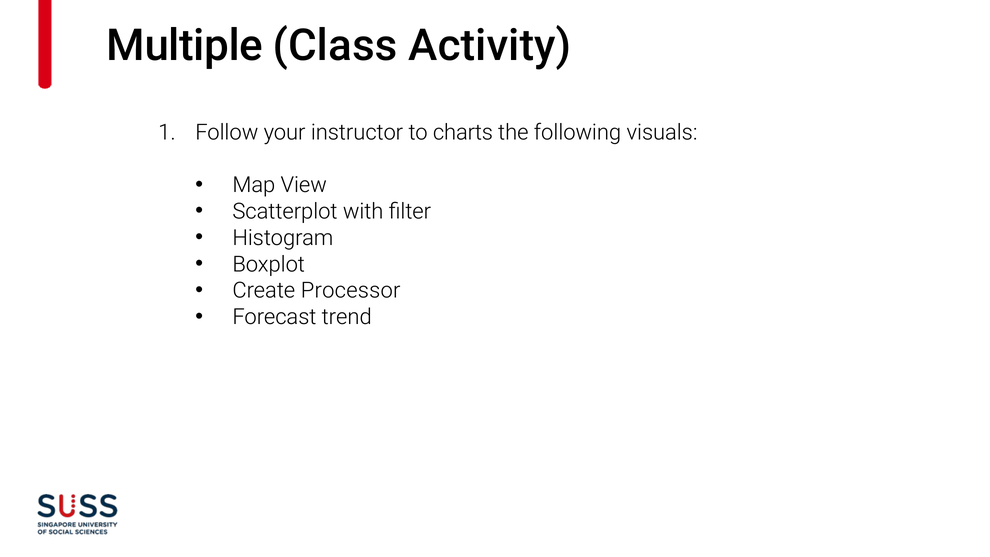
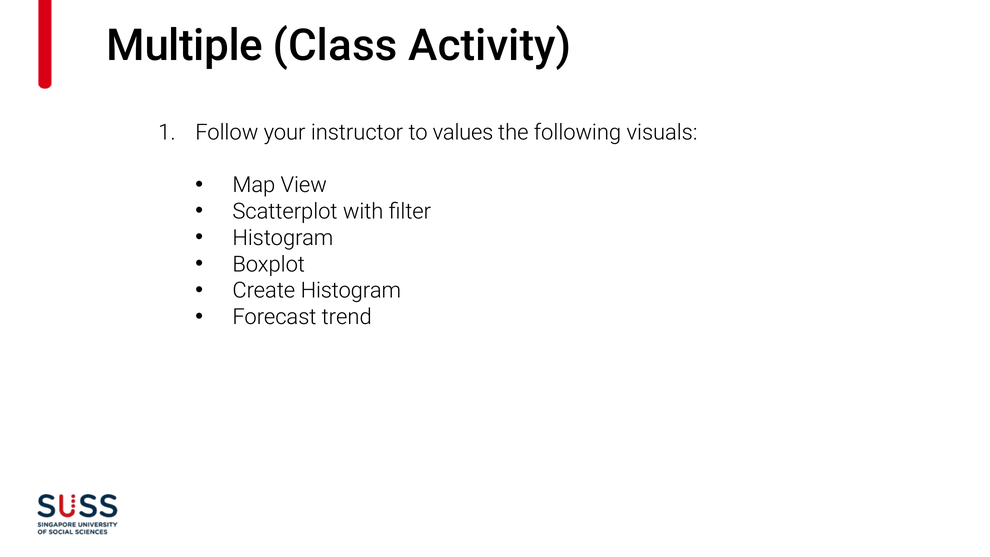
charts: charts -> values
Create Processor: Processor -> Histogram
